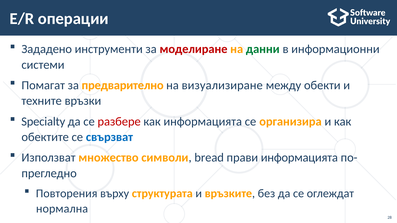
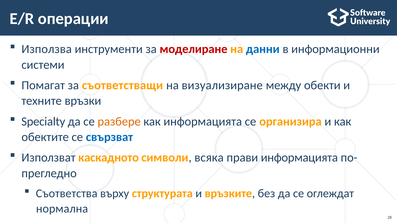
Зададено: Зададено -> Използва
данни colour: green -> blue
предварително: предварително -> съответстващи
разбере colour: red -> orange
множество: множество -> каскадното
bread: bread -> всяка
Повторения: Повторения -> Съответства
